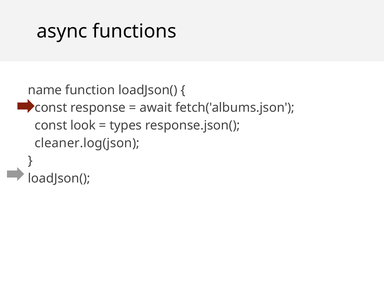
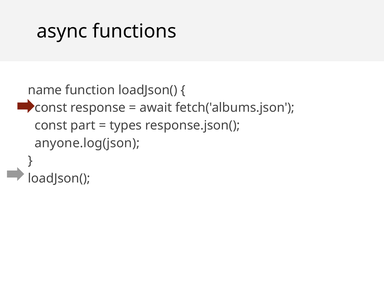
look: look -> part
cleaner.log(json: cleaner.log(json -> anyone.log(json
